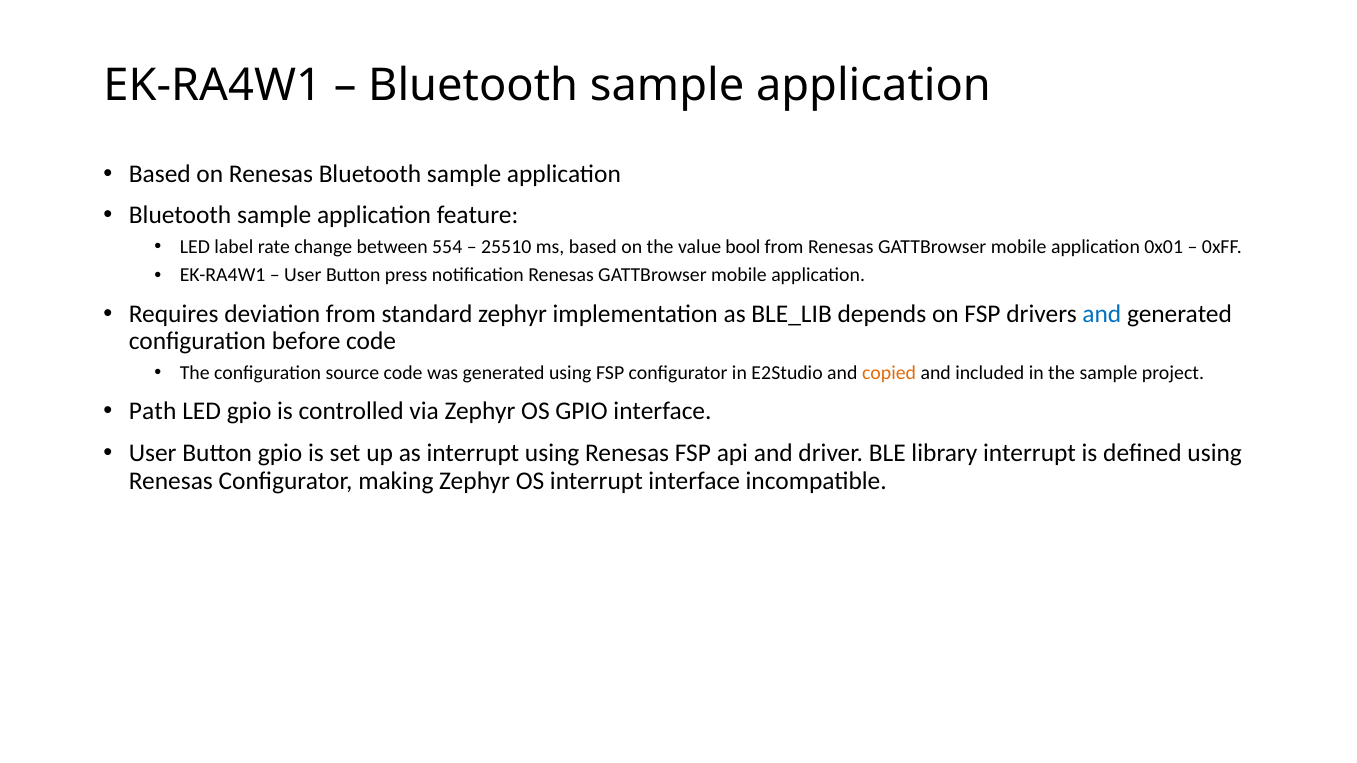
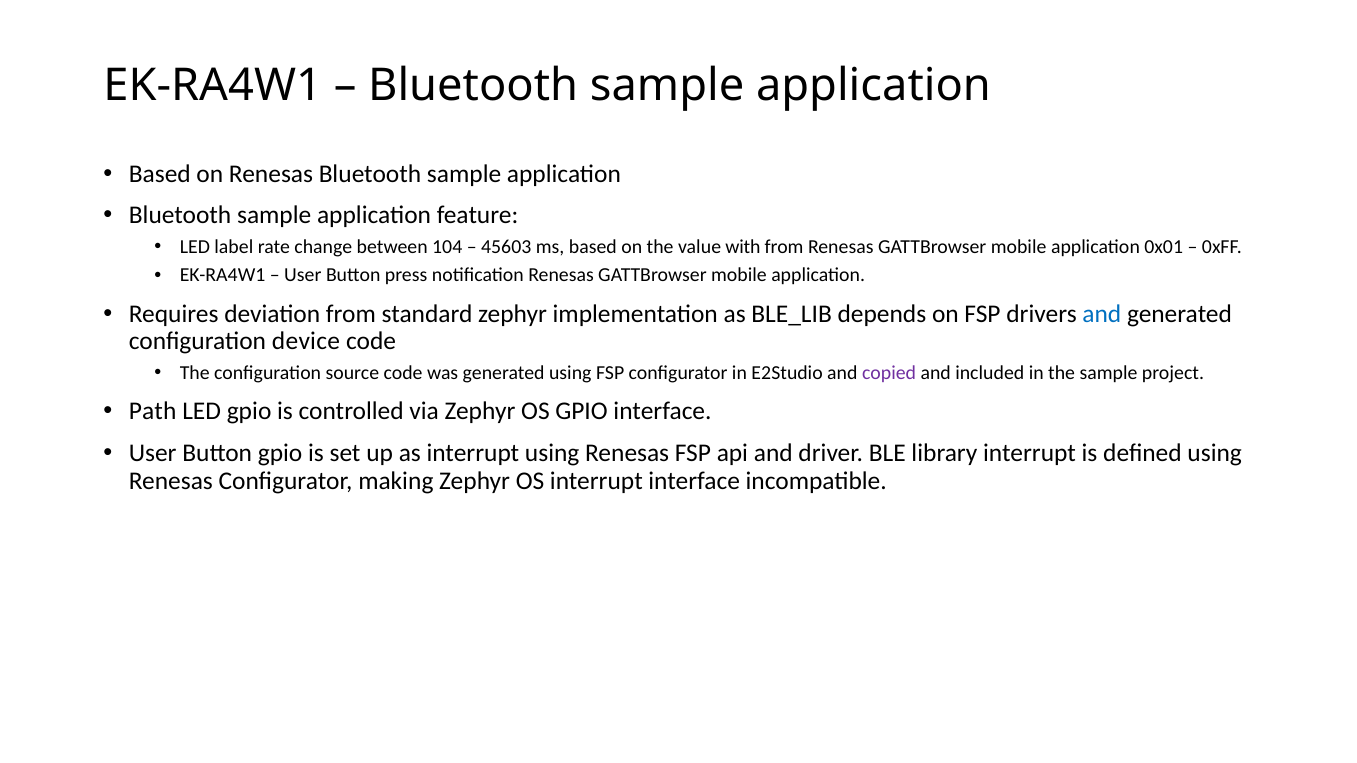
554: 554 -> 104
25510: 25510 -> 45603
bool: bool -> with
before: before -> device
copied colour: orange -> purple
